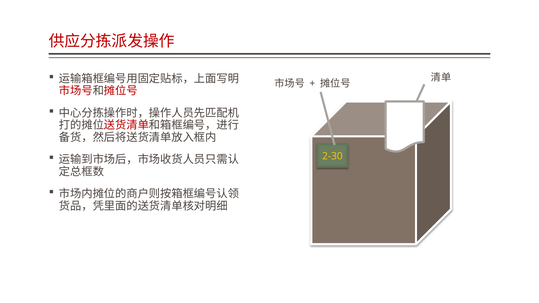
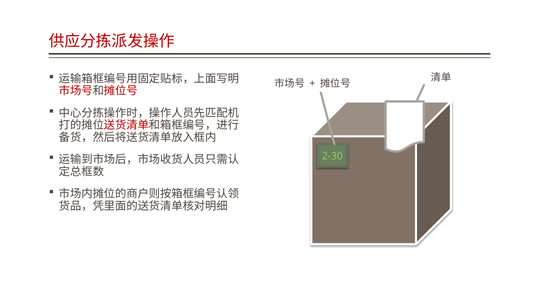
2-30 colour: yellow -> light green
